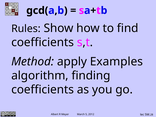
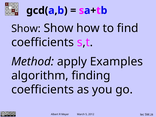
Rules at (26, 29): Rules -> Show
